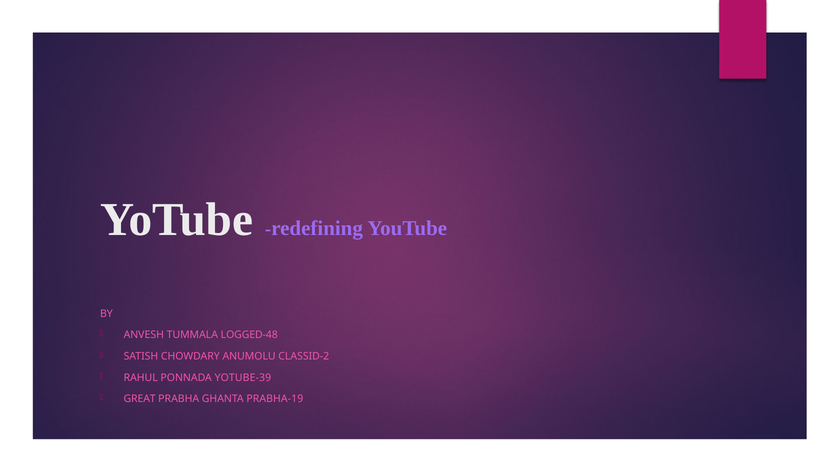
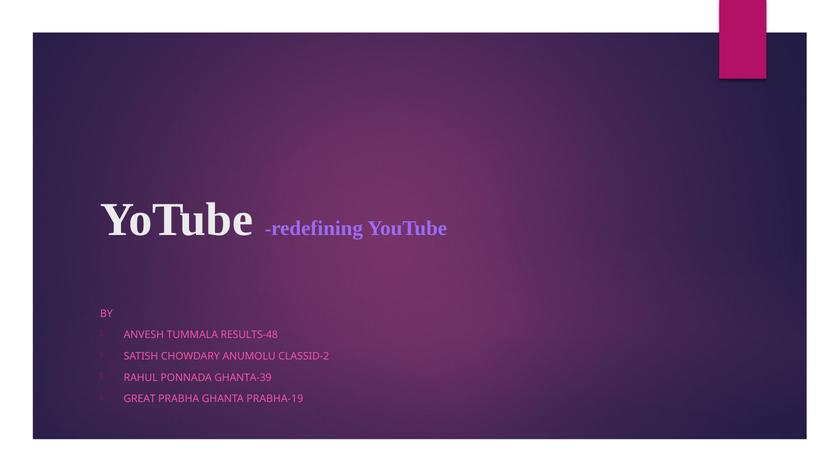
LOGGED-48: LOGGED-48 -> RESULTS-48
YOTUBE-39: YOTUBE-39 -> GHANTA-39
